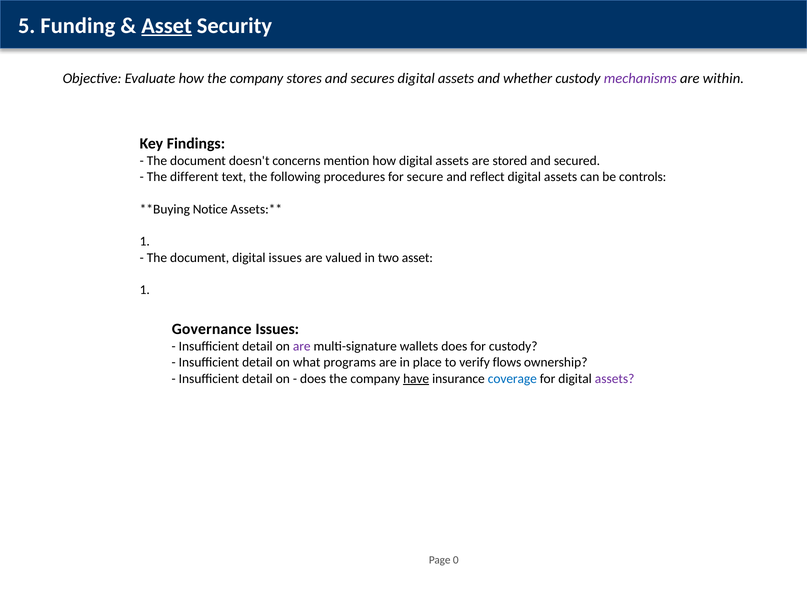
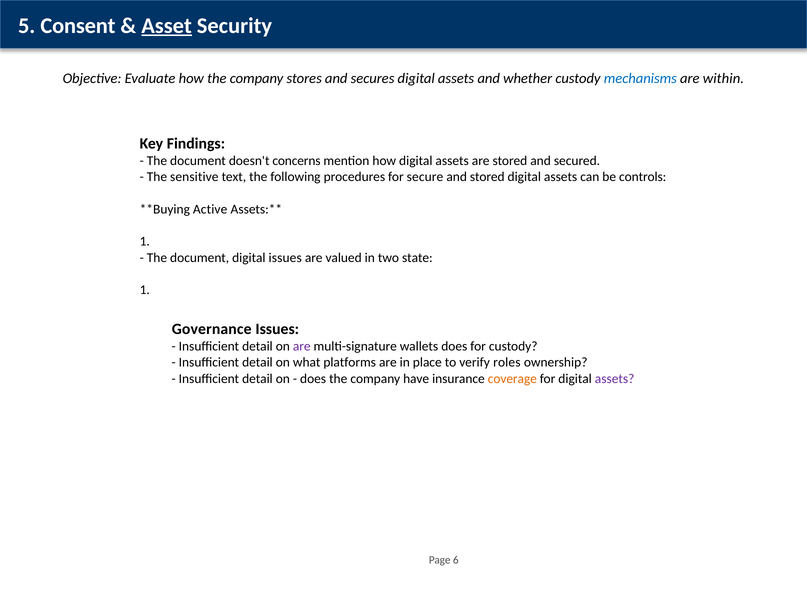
Funding: Funding -> Consent
mechanisms colour: purple -> blue
different: different -> sensitive
and reflect: reflect -> stored
Notice: Notice -> Active
two asset: asset -> state
programs: programs -> platforms
flows: flows -> roles
have underline: present -> none
coverage colour: blue -> orange
0: 0 -> 6
